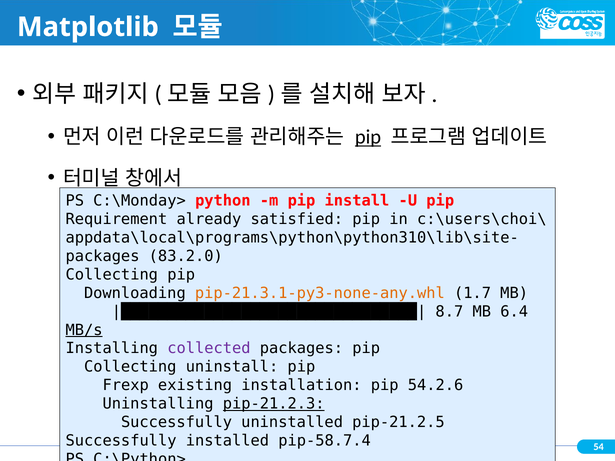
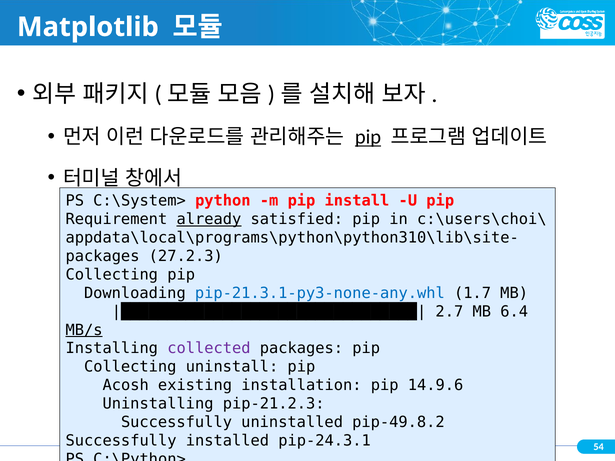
C:\Monday>: C:\Monday> -> C:\System>
already underline: none -> present
83.2.0: 83.2.0 -> 27.2.3
pip-21.3.1-py3-none-any.whl colour: orange -> blue
8.7: 8.7 -> 2.7
Frexp: Frexp -> Acosh
54.2.6: 54.2.6 -> 14.9.6
pip-21.2.3 underline: present -> none
pip-21.2.5: pip-21.2.5 -> pip-49.8.2
pip-58.7.4: pip-58.7.4 -> pip-24.3.1
